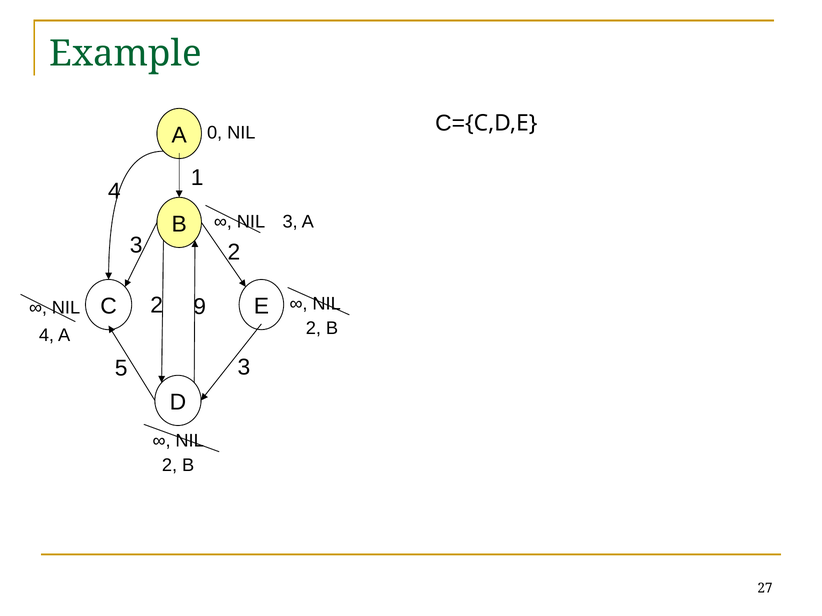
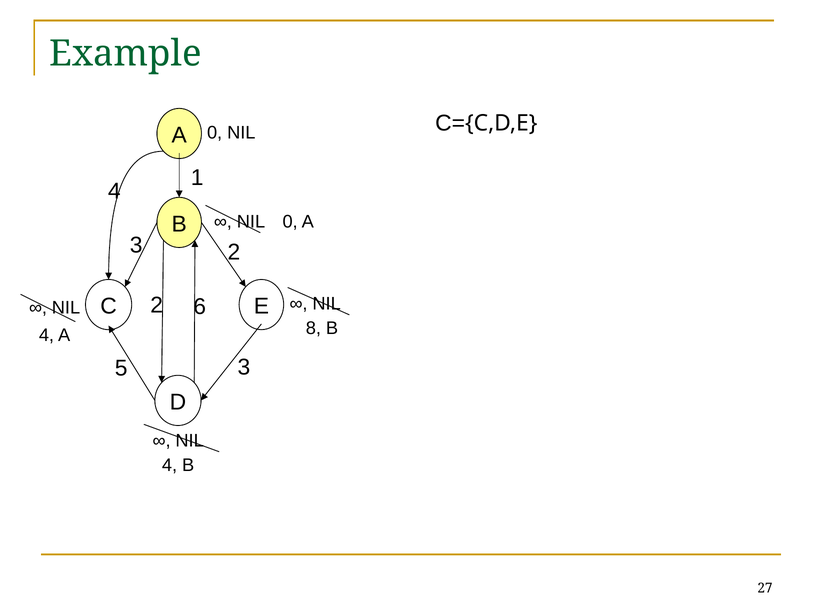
3 at (290, 222): 3 -> 0
9: 9 -> 6
A 2: 2 -> 8
2 at (170, 466): 2 -> 4
